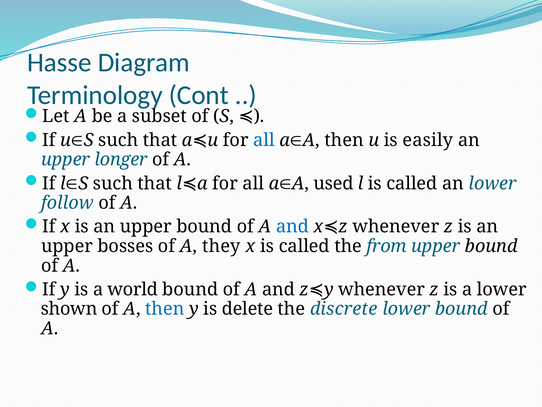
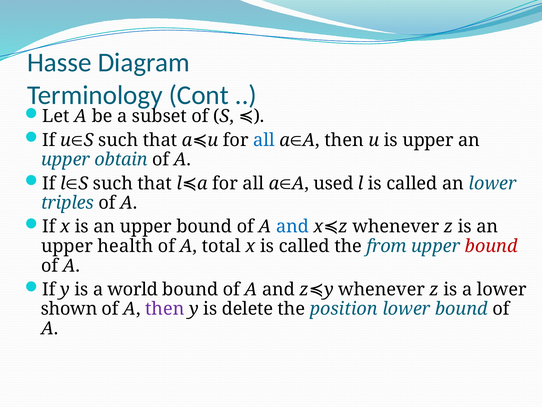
is easily: easily -> upper
longer: longer -> obtain
follow: follow -> triples
bosses: bosses -> health
they: they -> total
bound at (491, 246) colour: black -> red
then at (165, 309) colour: blue -> purple
discrete: discrete -> position
